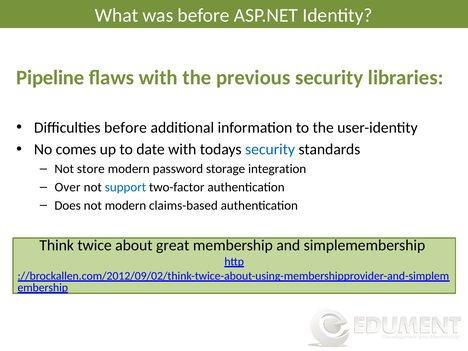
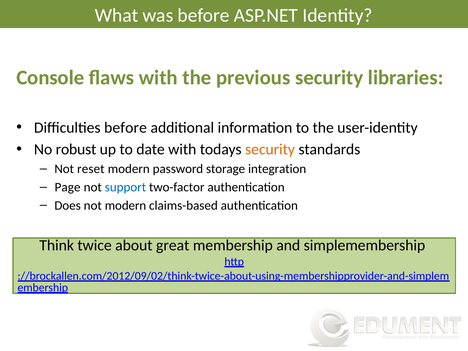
Pipeline: Pipeline -> Console
comes: comes -> robust
security at (270, 149) colour: blue -> orange
store: store -> reset
Over: Over -> Page
